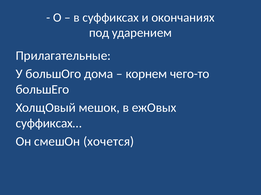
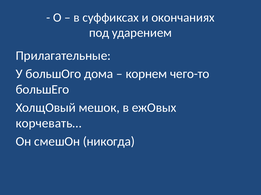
суффиксах…: суффиксах… -> корчевать…
хочется: хочется -> никогда
